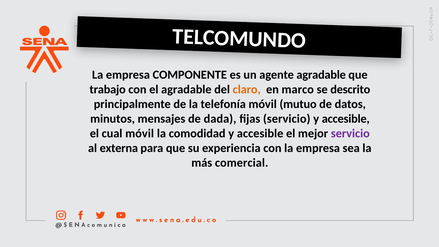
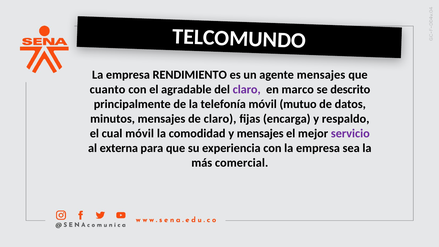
COMPONENTE: COMPONENTE -> RENDIMIENTO
agente agradable: agradable -> mensajes
trabajo: trabajo -> cuanto
claro at (247, 90) colour: orange -> purple
de dada: dada -> claro
fijas servicio: servicio -> encarga
accesible at (346, 119): accesible -> respaldo
comodidad y accesible: accesible -> mensajes
